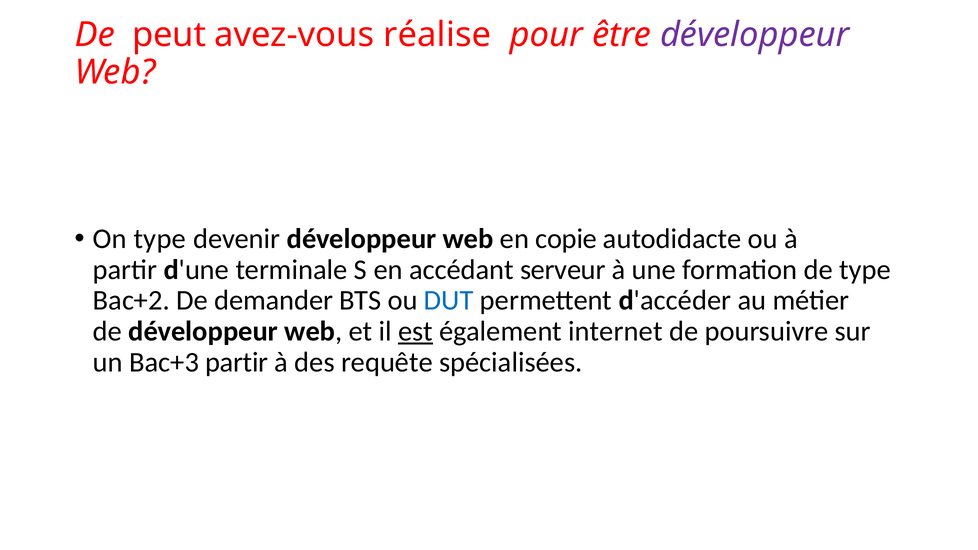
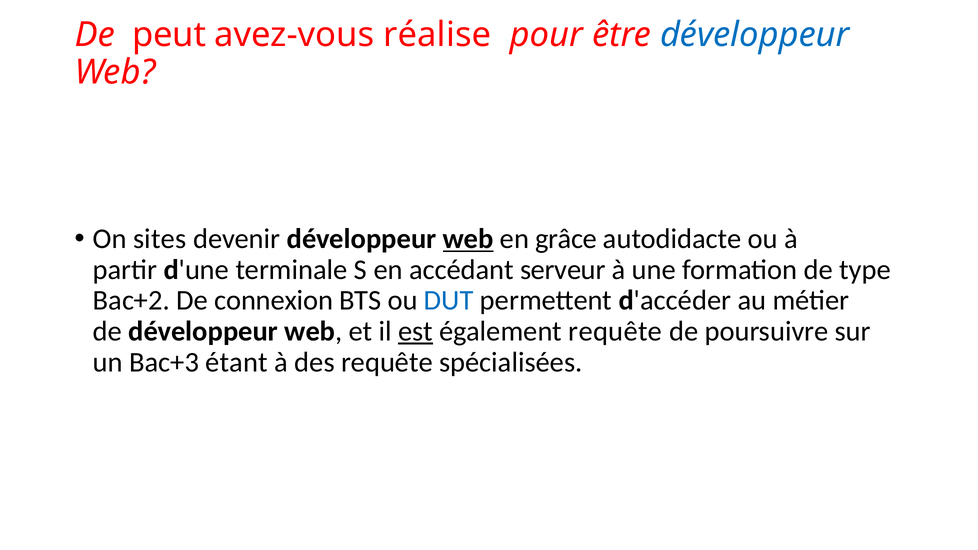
développeur at (755, 35) colour: purple -> blue
On type: type -> sites
web at (468, 239) underline: none -> present
copie: copie -> grâce
demander: demander -> connexion
également internet: internet -> requête
Bac+3 partir: partir -> étant
